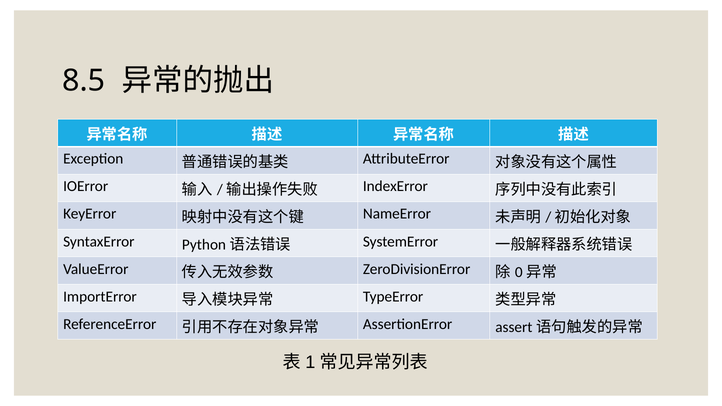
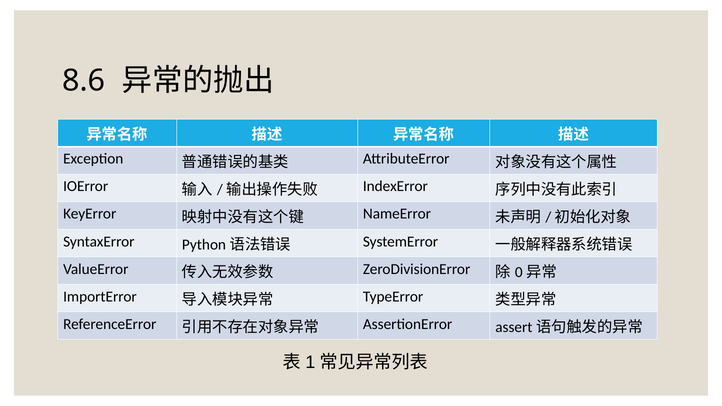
8.5: 8.5 -> 8.6
